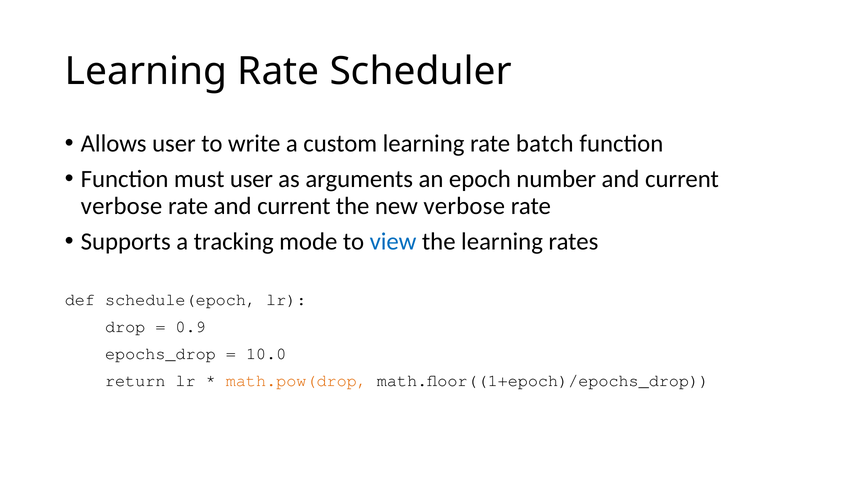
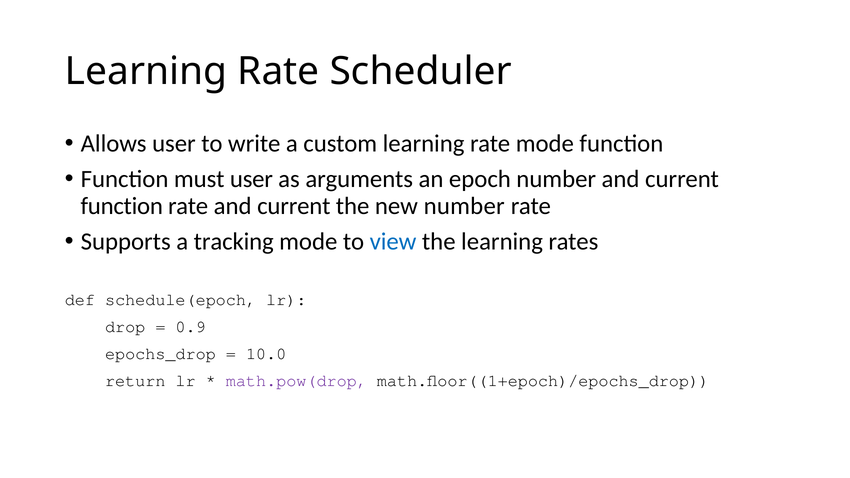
rate batch: batch -> mode
verbose at (121, 206): verbose -> function
new verbose: verbose -> number
math.pow(drop colour: orange -> purple
